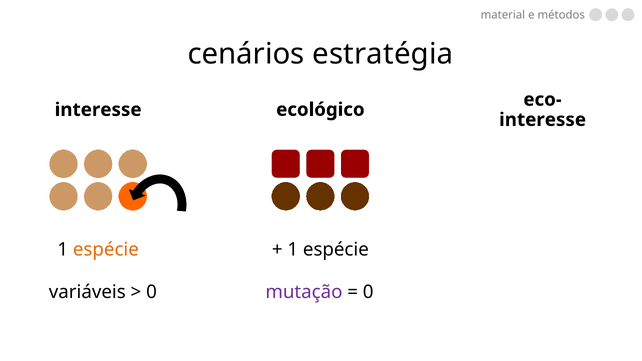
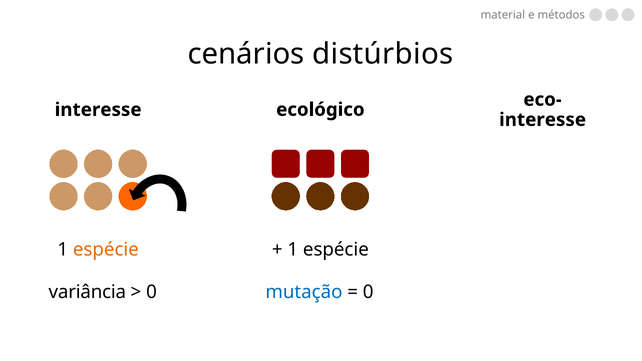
estratégia: estratégia -> distúrbios
variáveis: variáveis -> variância
mutação colour: purple -> blue
